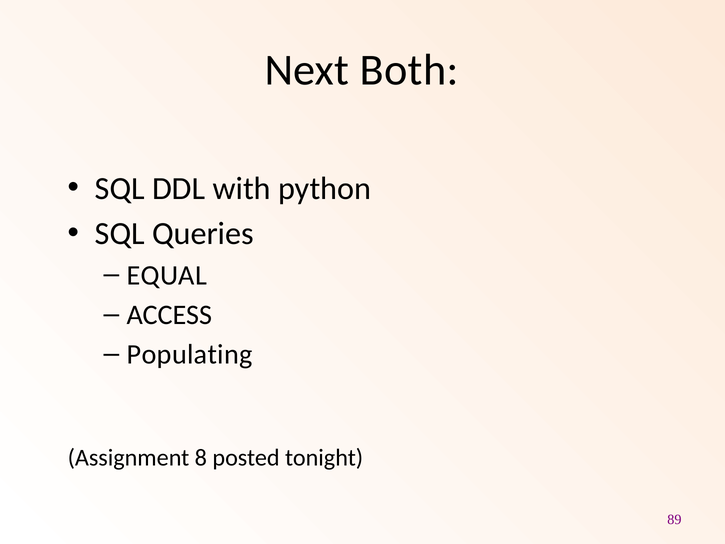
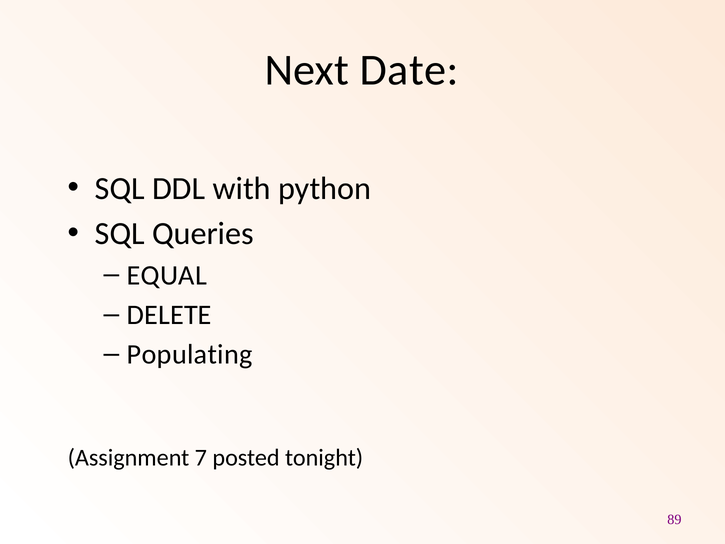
Both: Both -> Date
ACCESS: ACCESS -> DELETE
8: 8 -> 7
